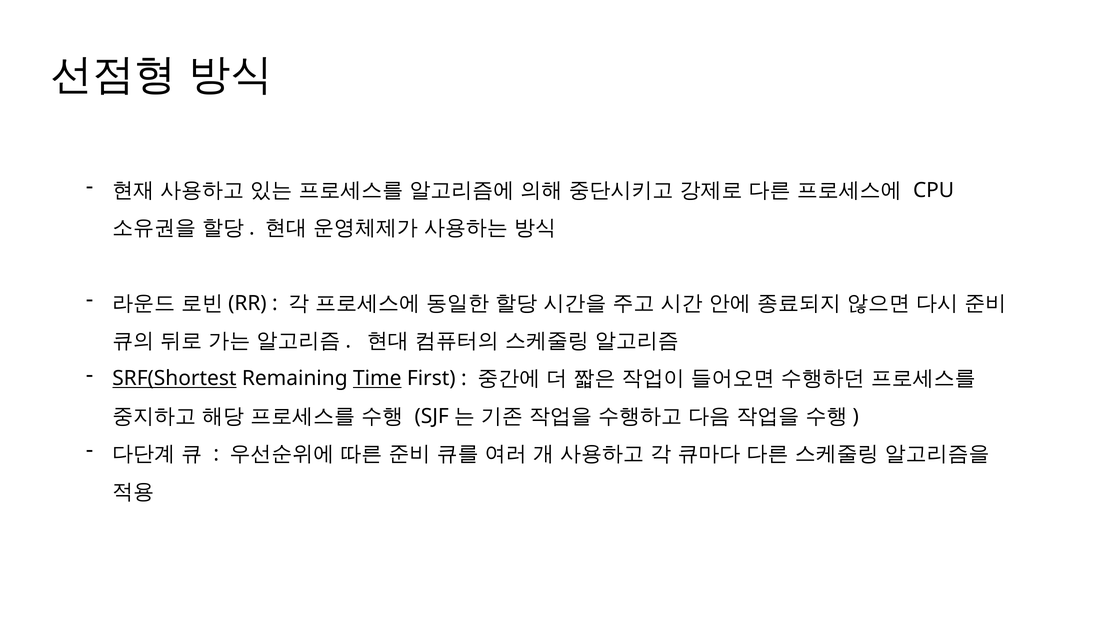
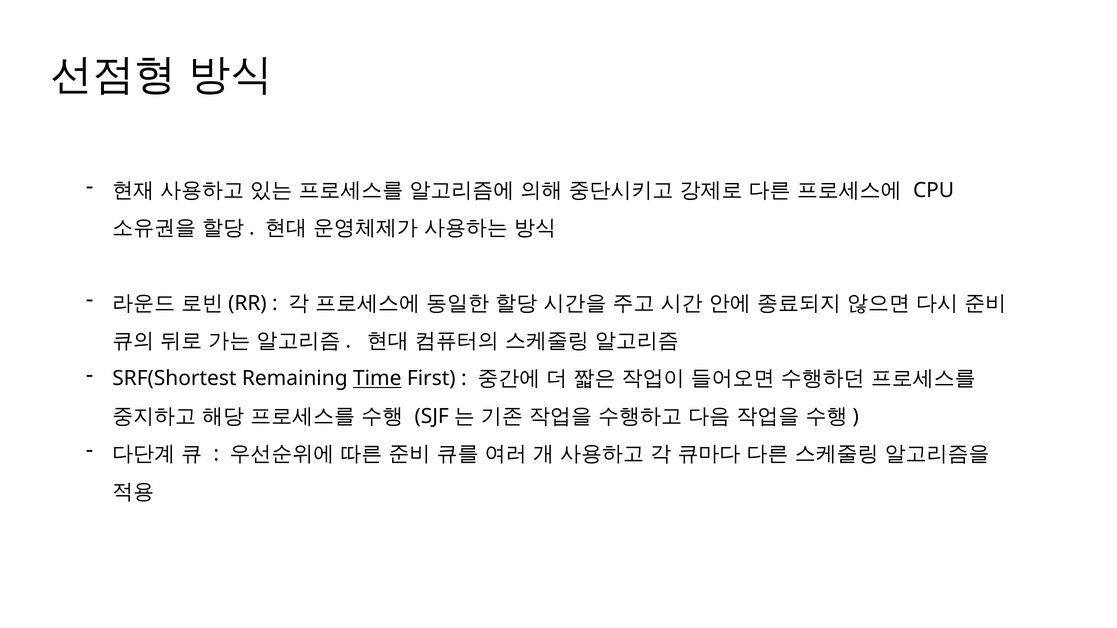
SRF(Shortest underline: present -> none
